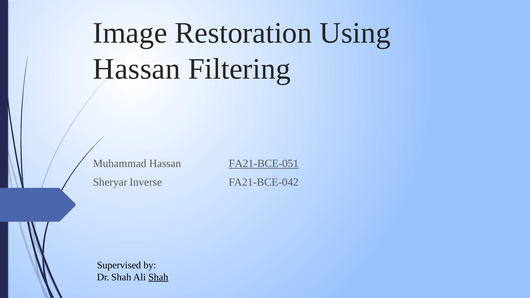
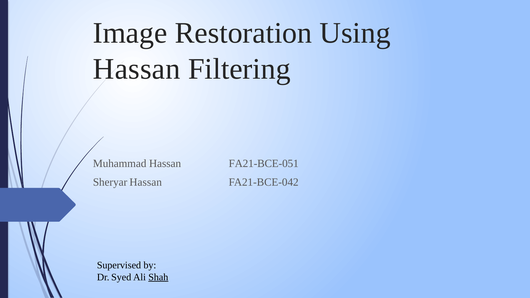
FA21-BCE-051 underline: present -> none
Sheryar Inverse: Inverse -> Hassan
Dr Shah: Shah -> Syed
